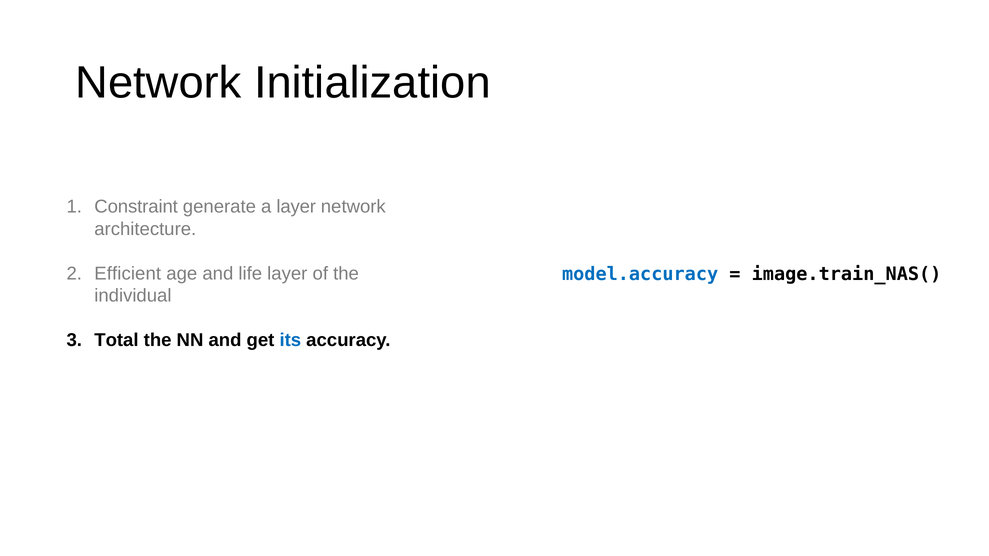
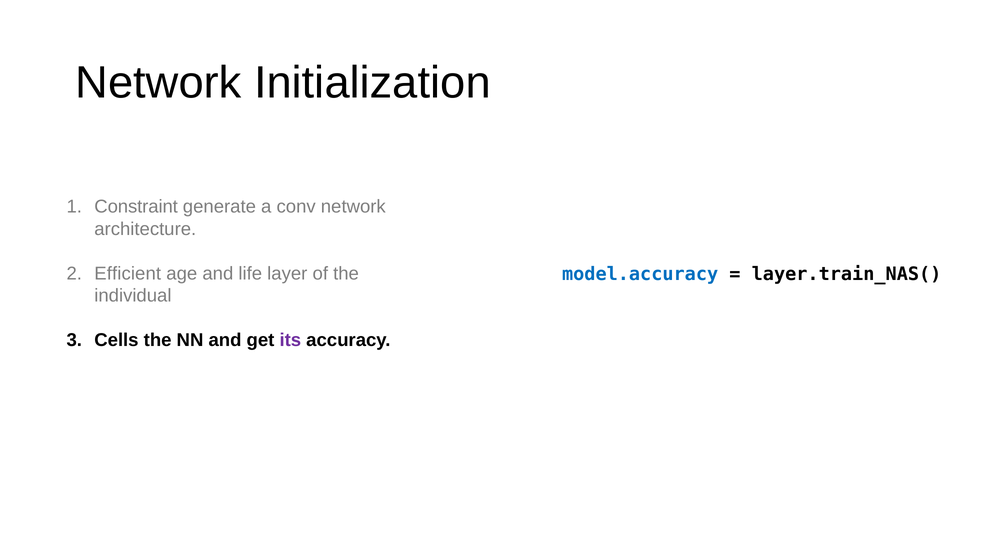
a layer: layer -> conv
image.train_NAS(: image.train_NAS( -> layer.train_NAS(
Total: Total -> Cells
its colour: blue -> purple
